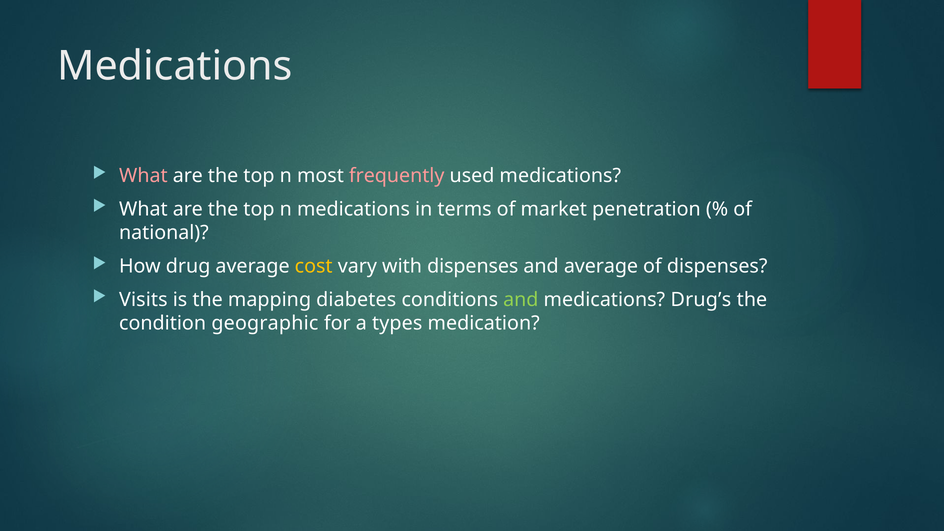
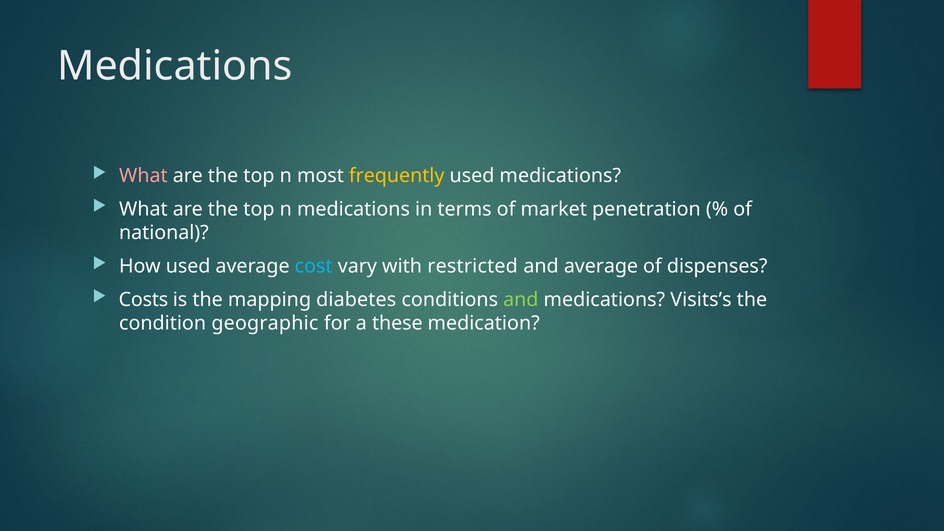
frequently colour: pink -> yellow
How drug: drug -> used
cost colour: yellow -> light blue
with dispenses: dispenses -> restricted
Visits: Visits -> Costs
Drug’s: Drug’s -> Visits’s
types: types -> these
